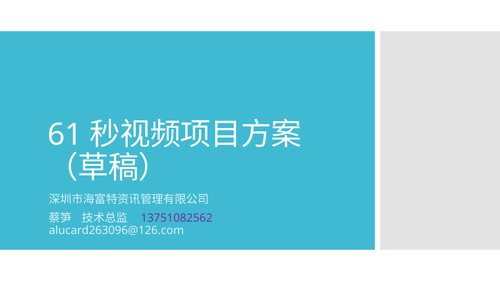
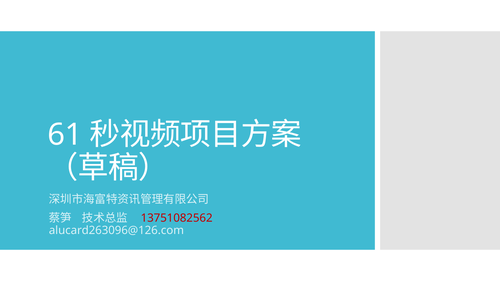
13751082562 colour: purple -> red
